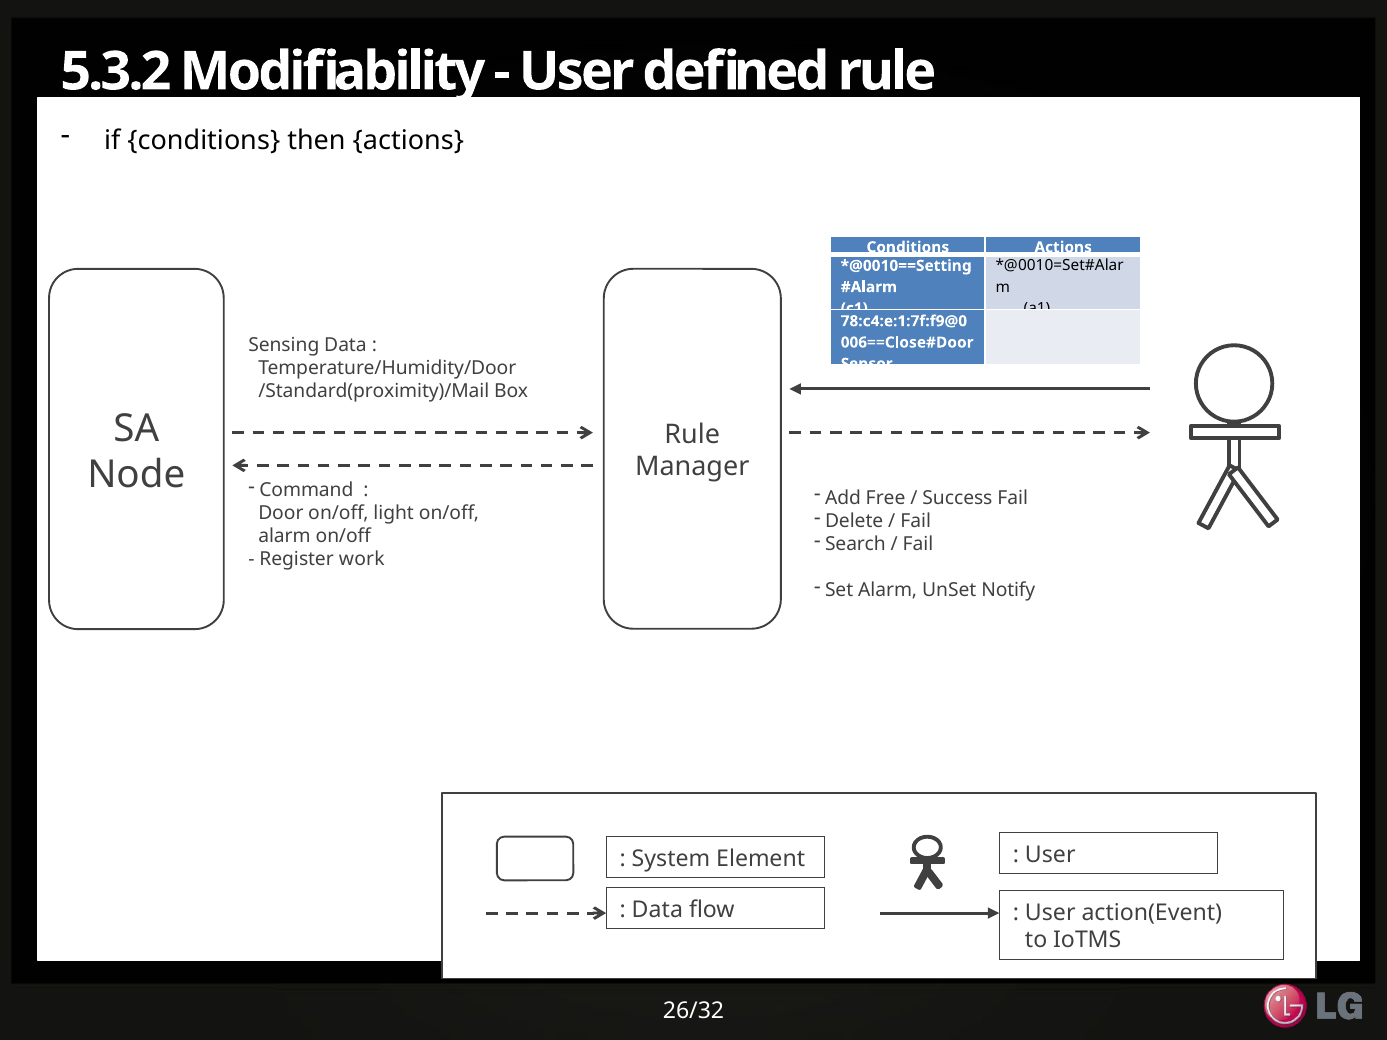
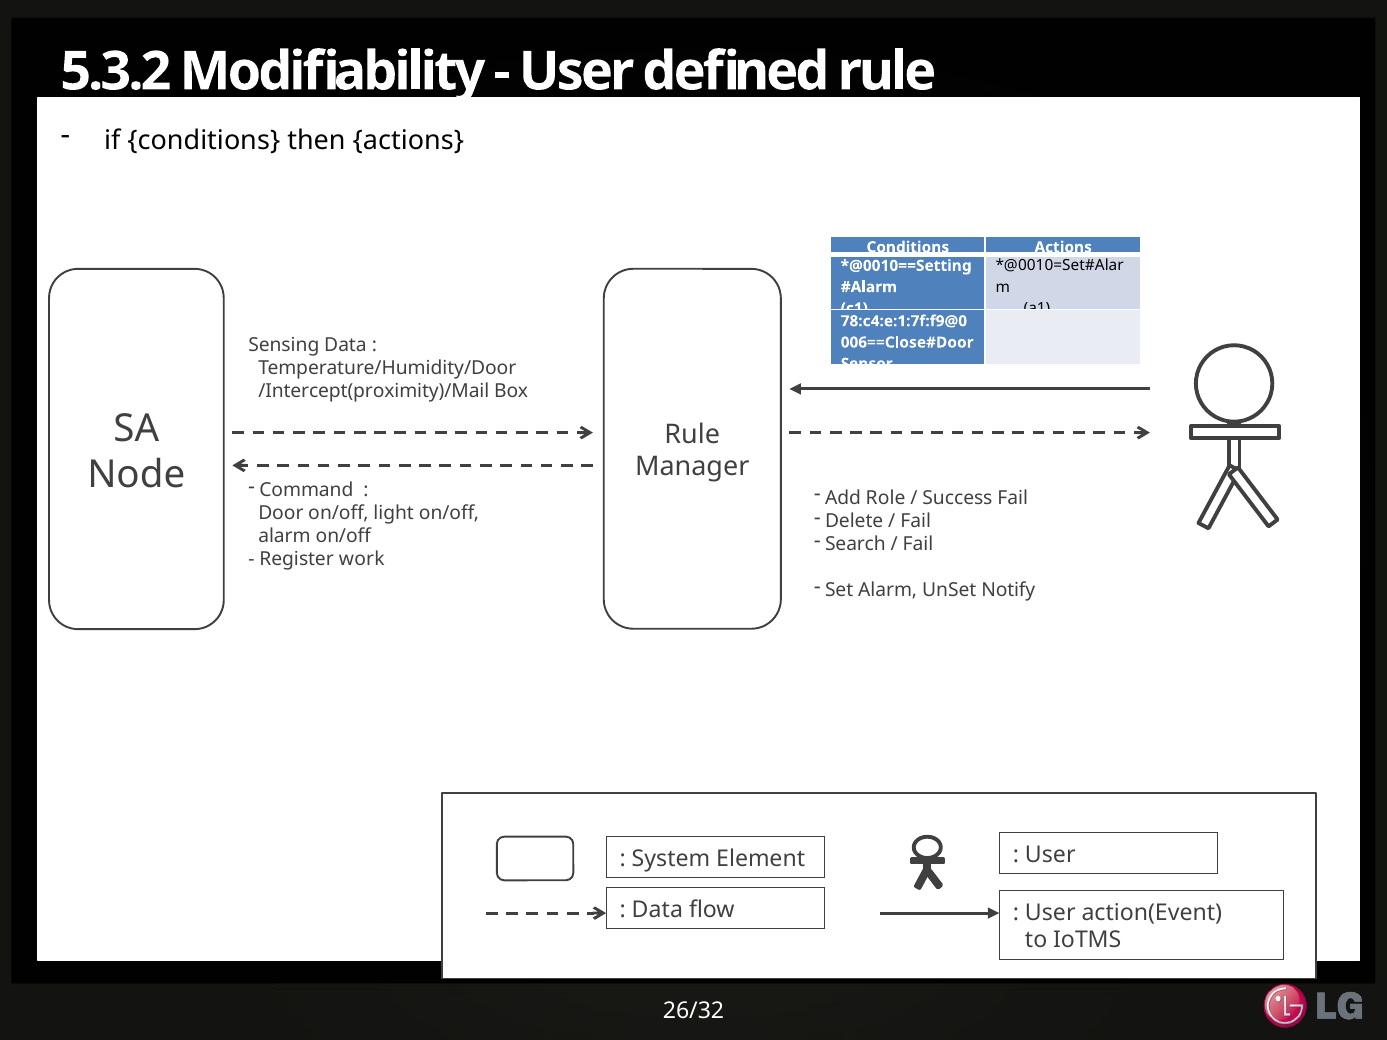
/Standard(proximity)/Mail: /Standard(proximity)/Mail -> /Intercept(proximity)/Mail
Free: Free -> Role
